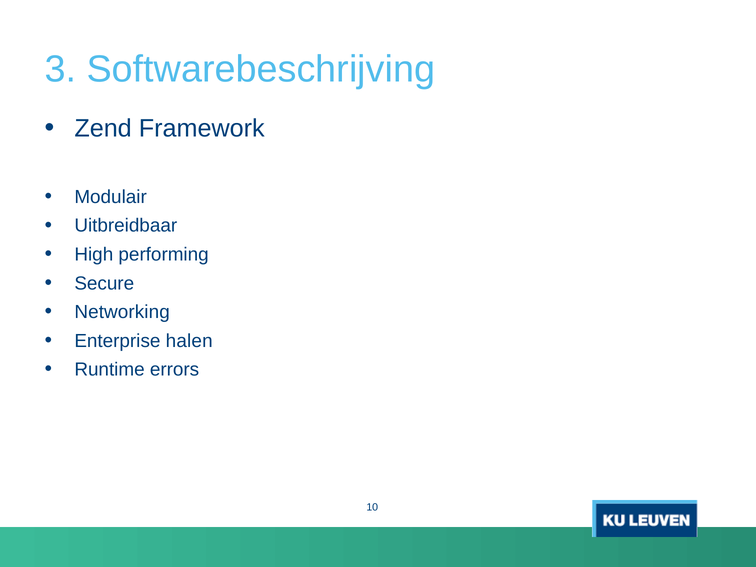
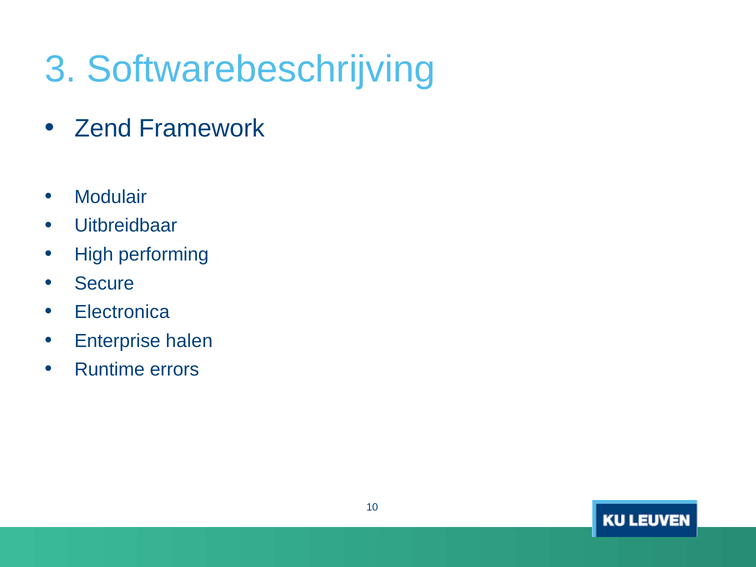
Networking: Networking -> Electronica
